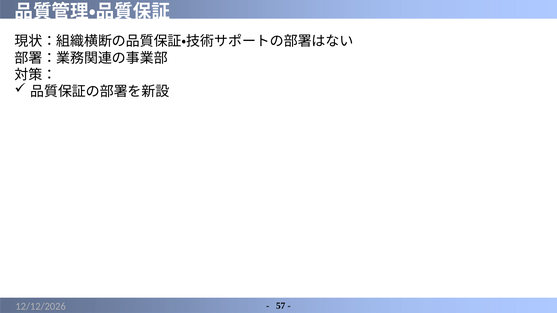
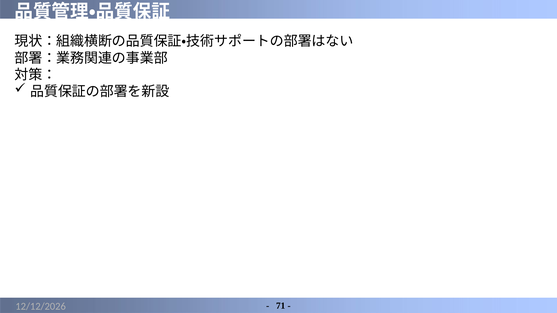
57: 57 -> 71
